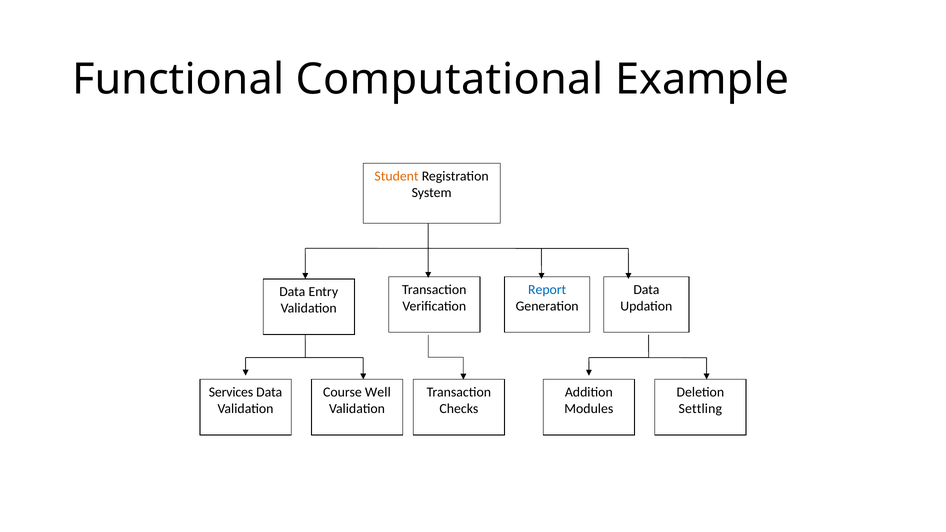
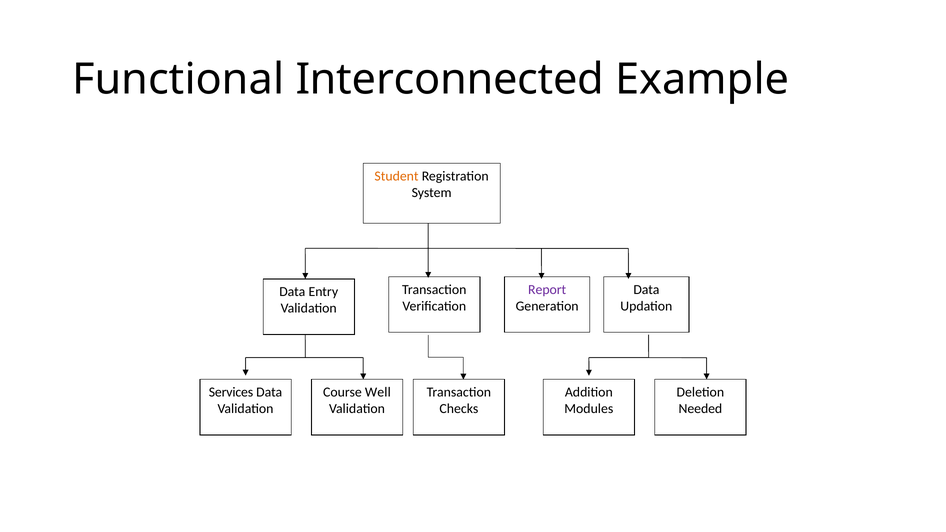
Computational: Computational -> Interconnected
Report colour: blue -> purple
Settling: Settling -> Needed
